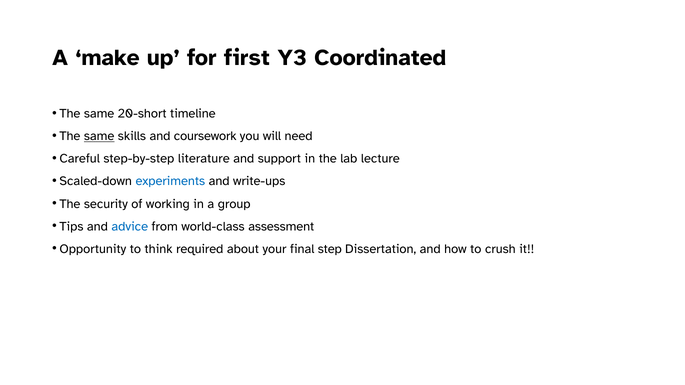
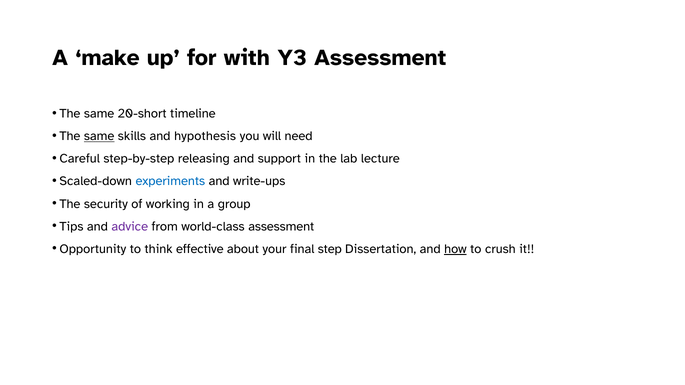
first: first -> with
Y3 Coordinated: Coordinated -> Assessment
coursework: coursework -> hypothesis
literature: literature -> releasing
advice colour: blue -> purple
required: required -> effective
how underline: none -> present
